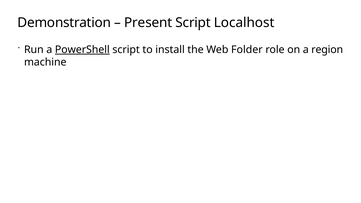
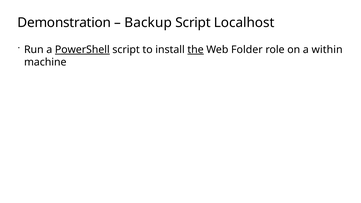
Present: Present -> Backup
the underline: none -> present
region: region -> within
